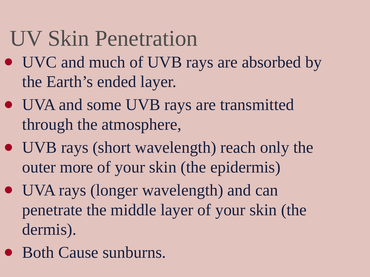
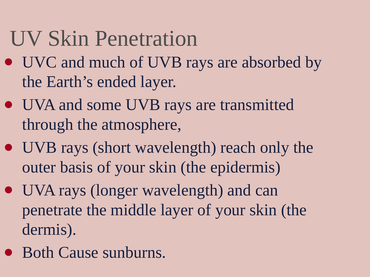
more: more -> basis
